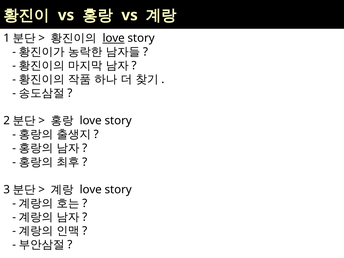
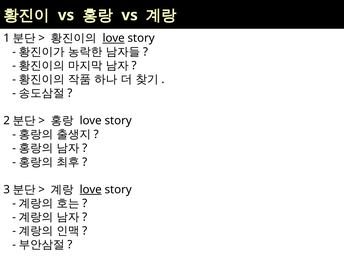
love at (91, 189) underline: none -> present
